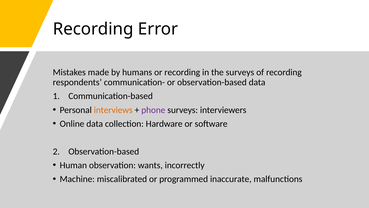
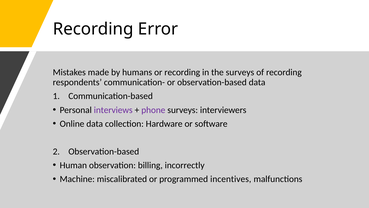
interviews colour: orange -> purple
wants: wants -> billing
inaccurate: inaccurate -> incentives
